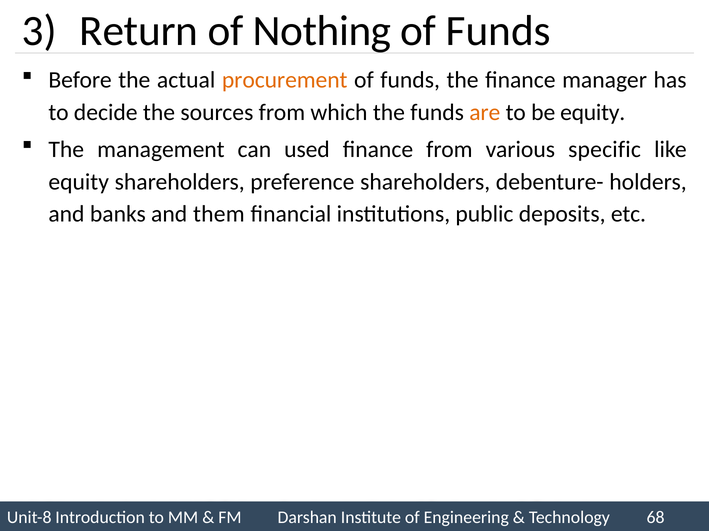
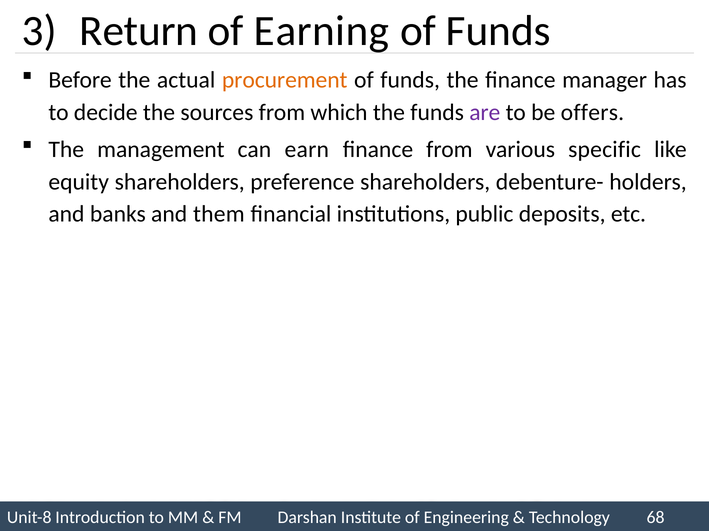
Nothing: Nothing -> Earning
are colour: orange -> purple
be equity: equity -> offers
used: used -> earn
